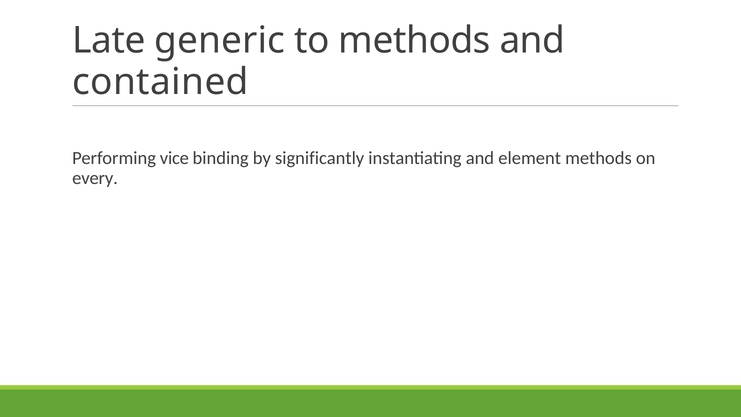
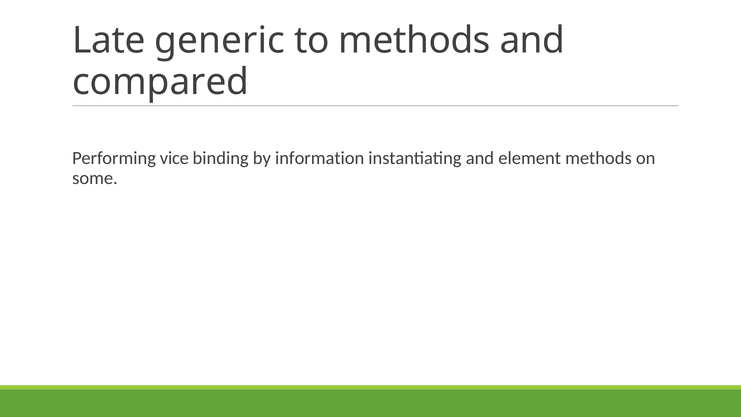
contained: contained -> compared
significantly: significantly -> information
every: every -> some
